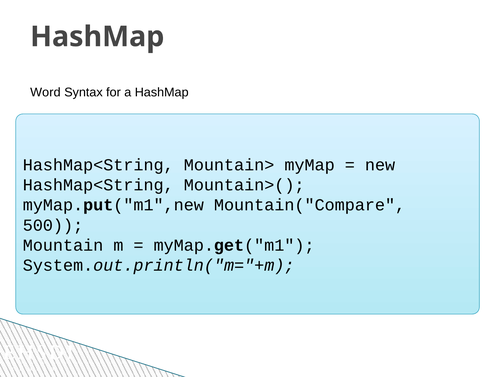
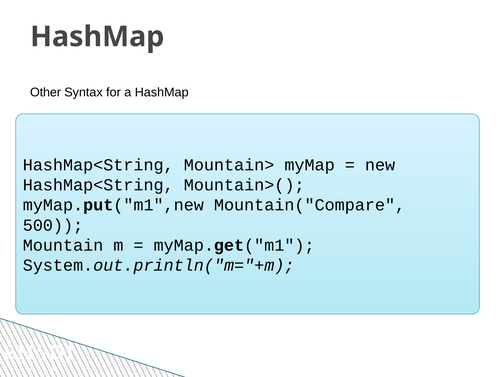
Word: Word -> Other
